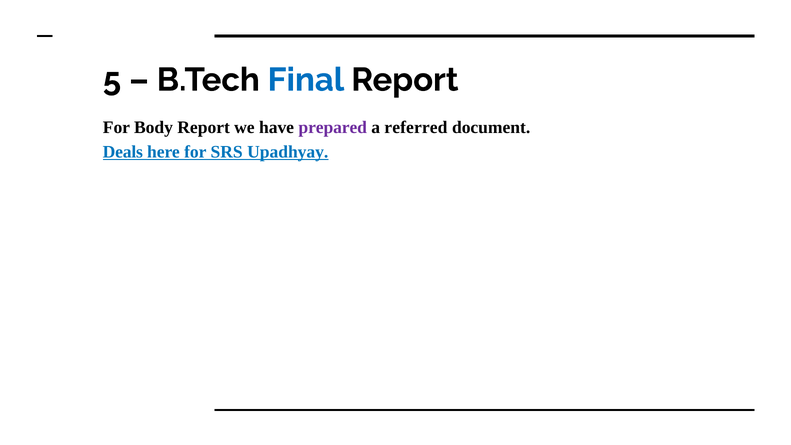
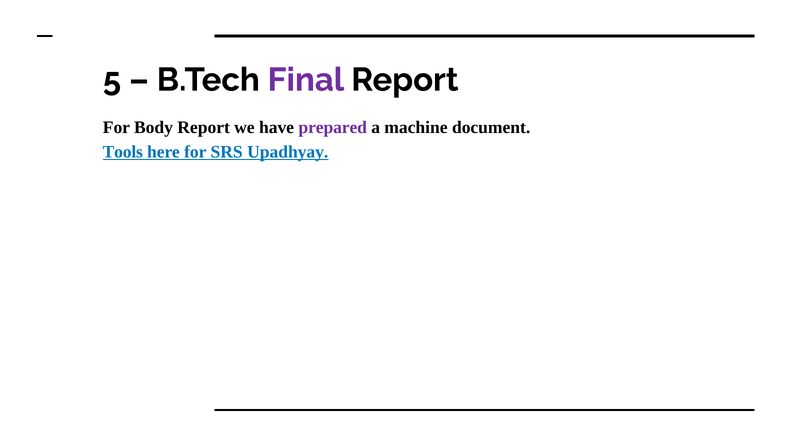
Final colour: blue -> purple
referred: referred -> machine
Deals: Deals -> Tools
